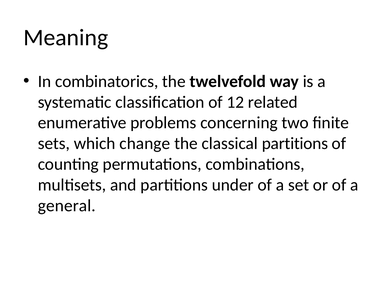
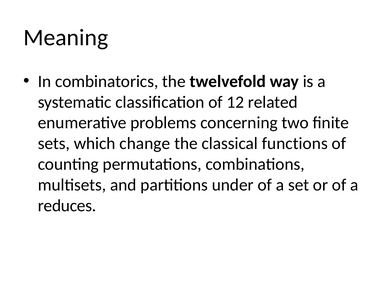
classical partitions: partitions -> functions
general: general -> reduces
